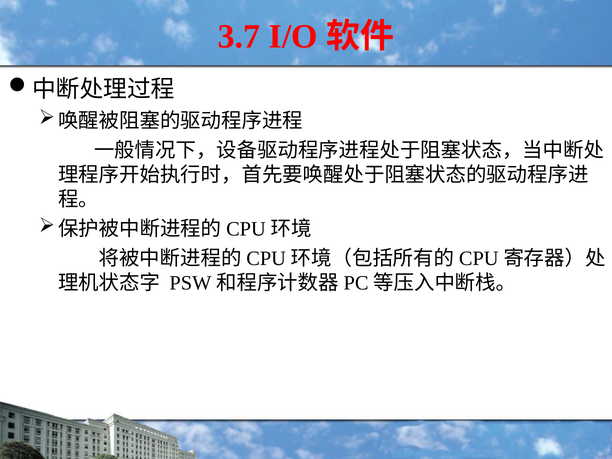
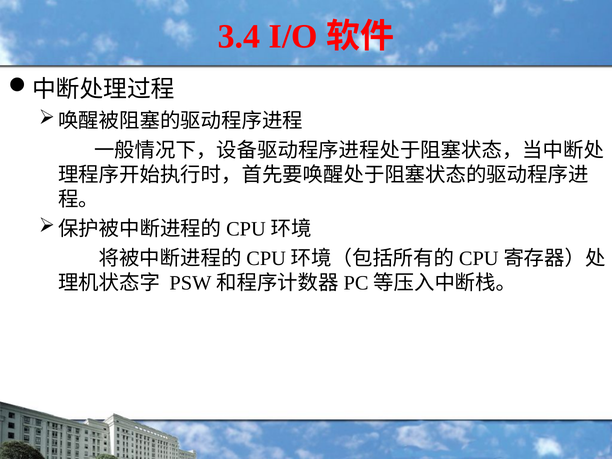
3.7: 3.7 -> 3.4
